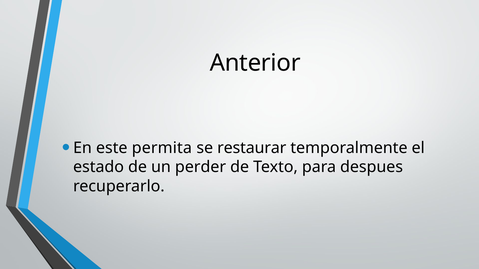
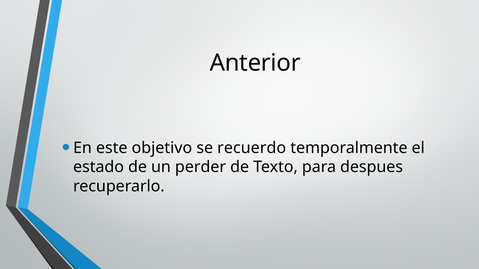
permita: permita -> objetivo
restaurar: restaurar -> recuerdo
